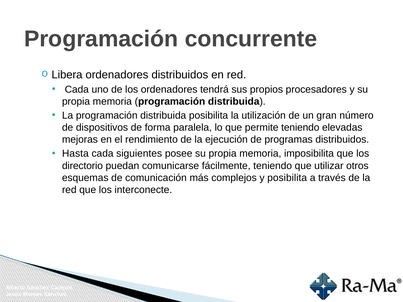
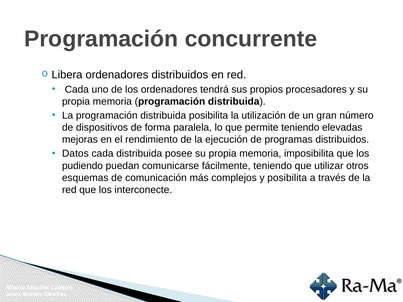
Hasta: Hasta -> Datos
cada siguientes: siguientes -> distribuida
directorio: directorio -> pudiendo
